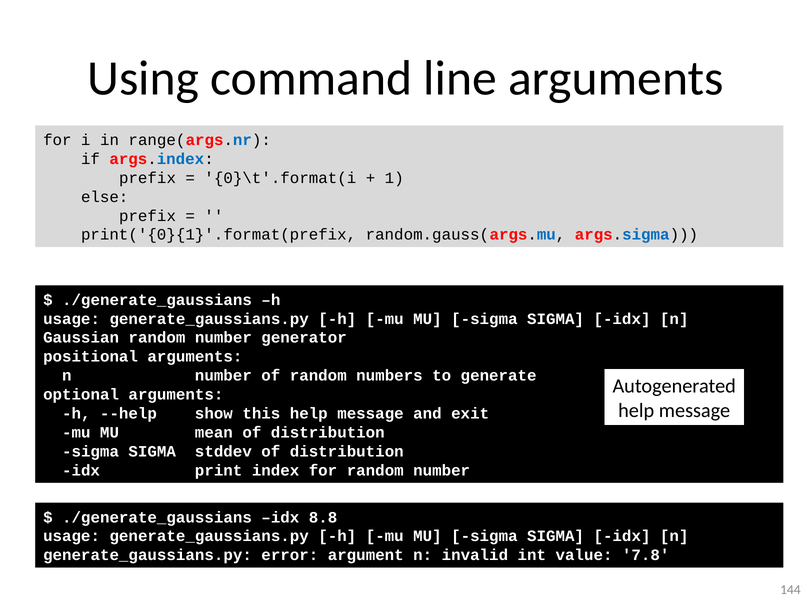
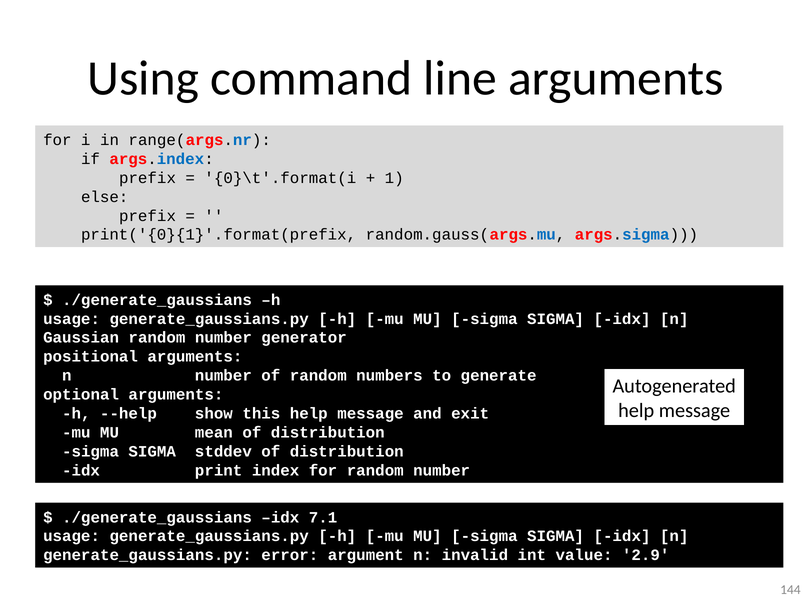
8.8: 8.8 -> 7.1
7.8: 7.8 -> 2.9
